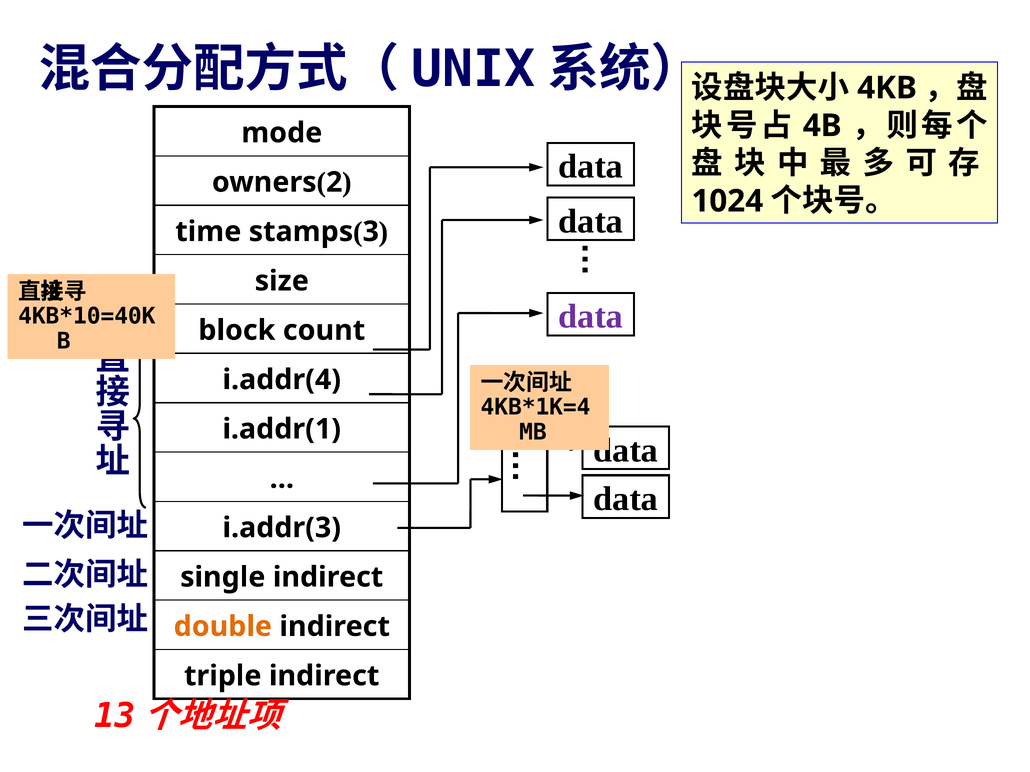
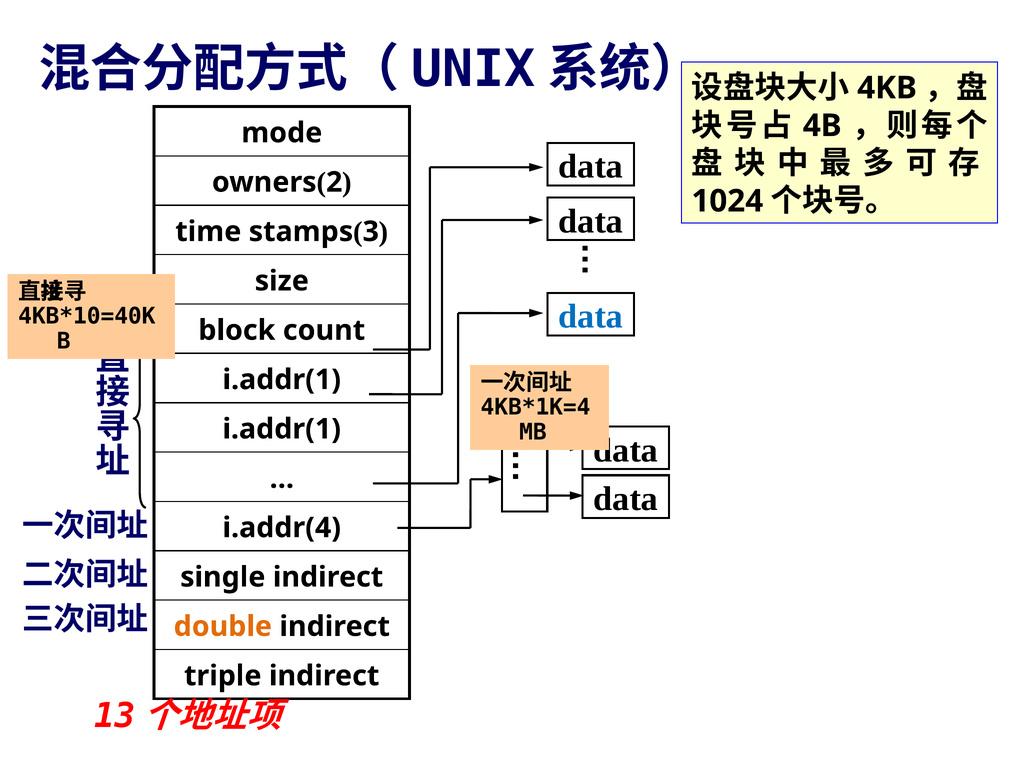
data at (591, 317) colour: purple -> blue
i.addr(4 at (282, 380): i.addr(4 -> i.addr(1
i.addr(3: i.addr(3 -> i.addr(4
